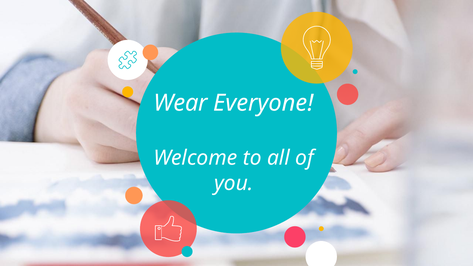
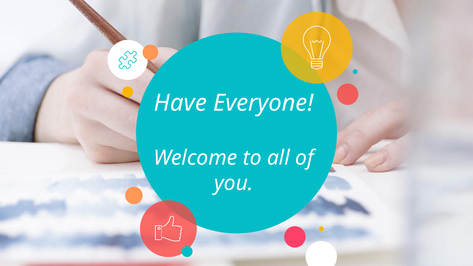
Wear: Wear -> Have
